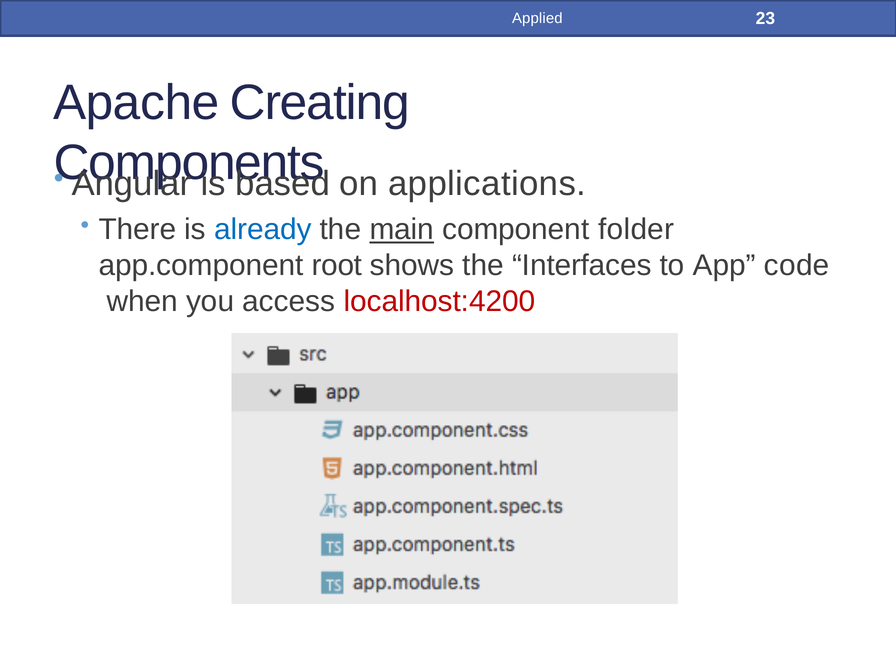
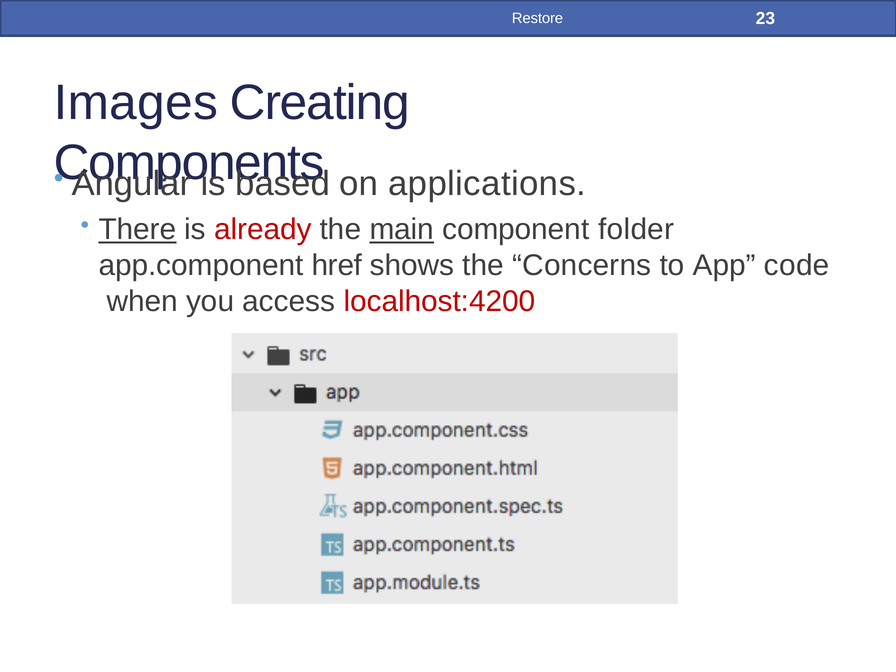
Applied: Applied -> Restore
Apache: Apache -> Images
There underline: none -> present
already colour: blue -> red
root: root -> href
Interfaces: Interfaces -> Concerns
